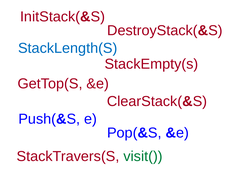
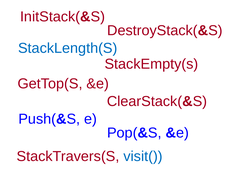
visit( colour: green -> blue
